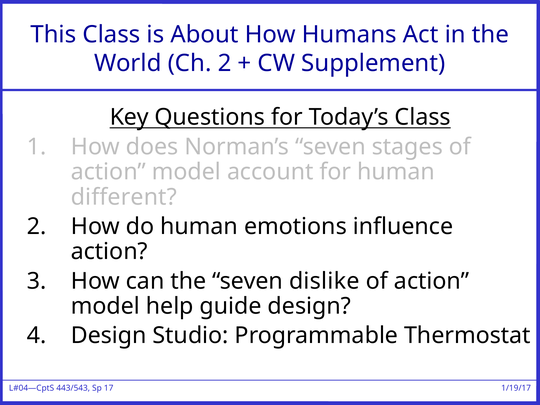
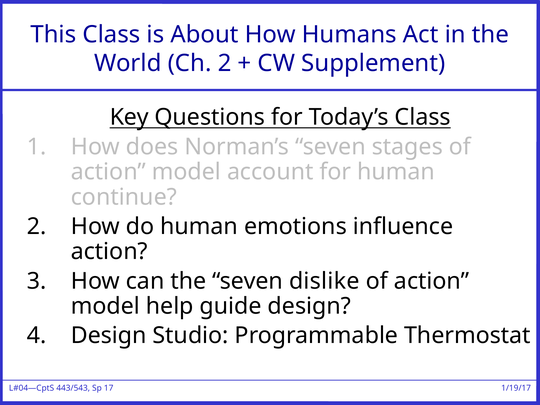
different: different -> continue
